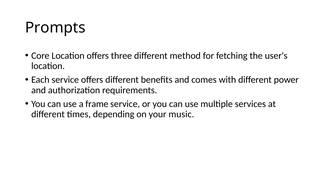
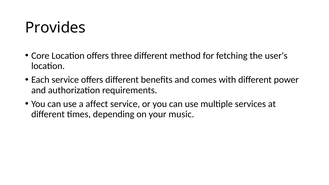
Prompts: Prompts -> Provides
frame: frame -> affect
